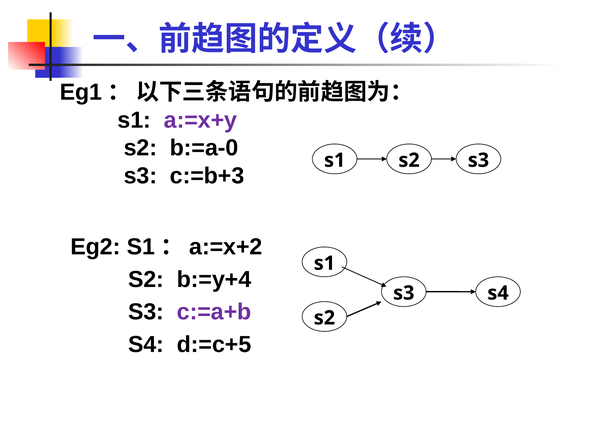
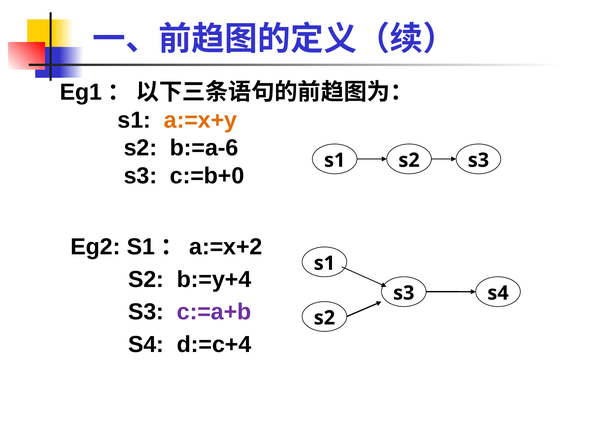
a:=x+y colour: purple -> orange
b:=a-0: b:=a-0 -> b:=a-6
c:=b+3: c:=b+3 -> c:=b+0
d:=c+5: d:=c+5 -> d:=c+4
